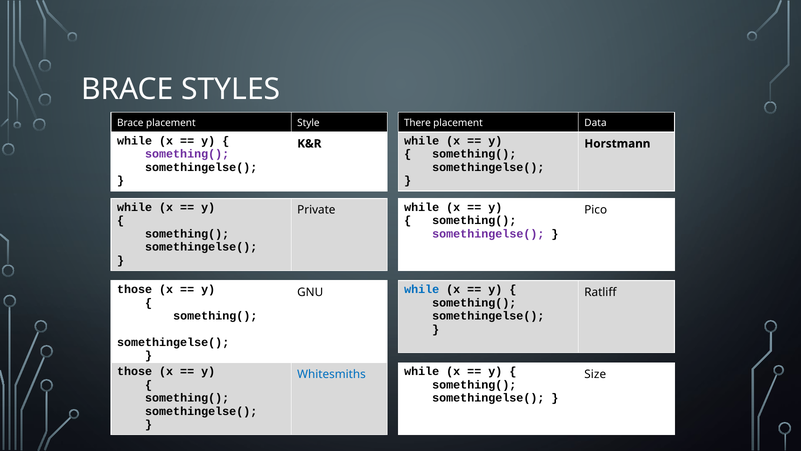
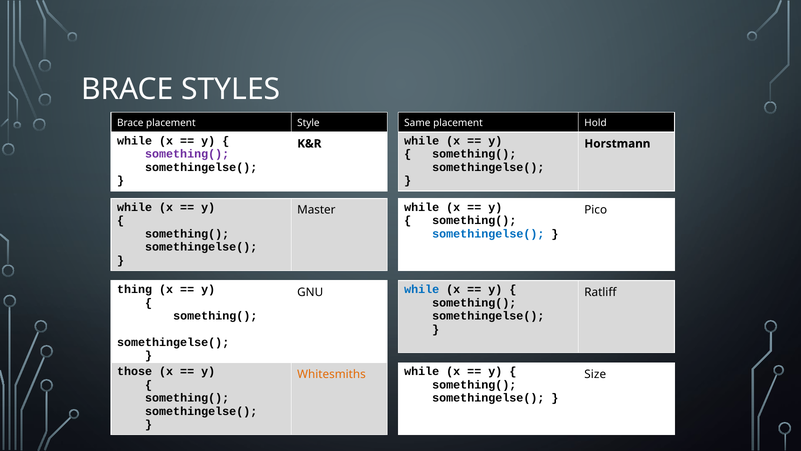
There: There -> Same
Data: Data -> Hold
Private: Private -> Master
somethingelse( at (488, 234) colour: purple -> blue
those at (135, 289): those -> thing
Whitesmiths colour: blue -> orange
